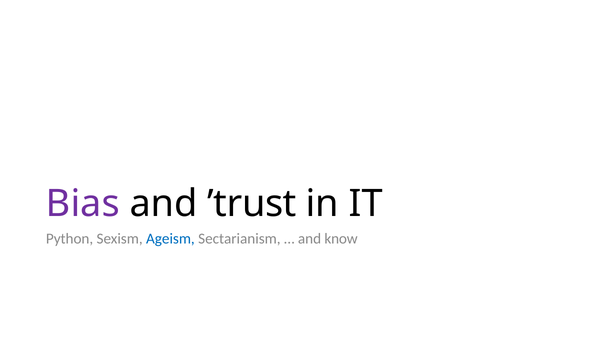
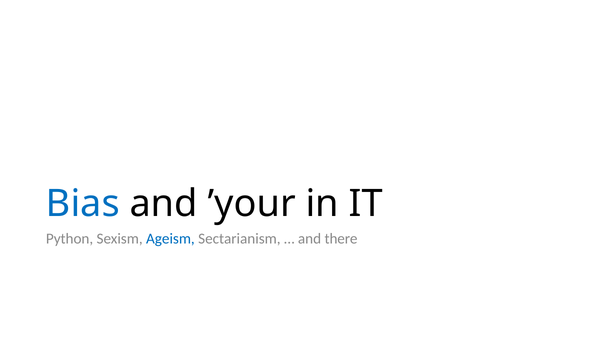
Bias colour: purple -> blue
’trust: ’trust -> ’your
know: know -> there
